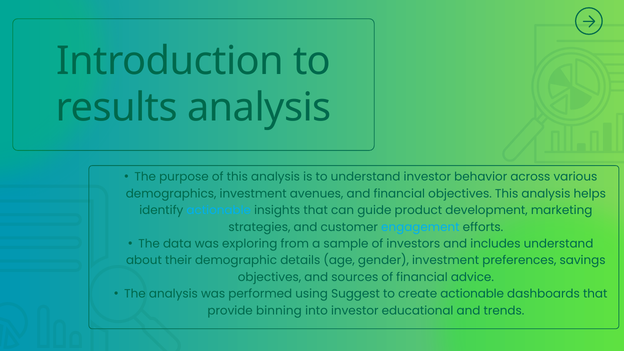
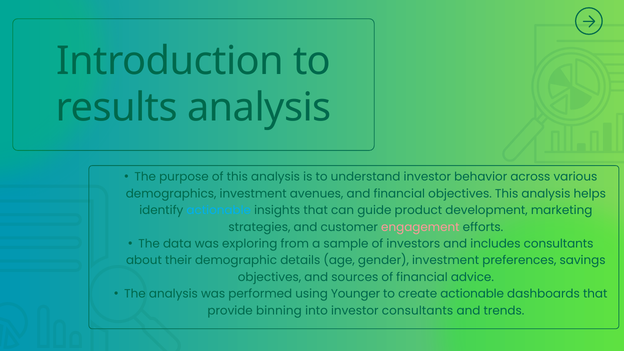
engagement colour: light blue -> pink
includes understand: understand -> consultants
Suggest: Suggest -> Younger
investor educational: educational -> consultants
